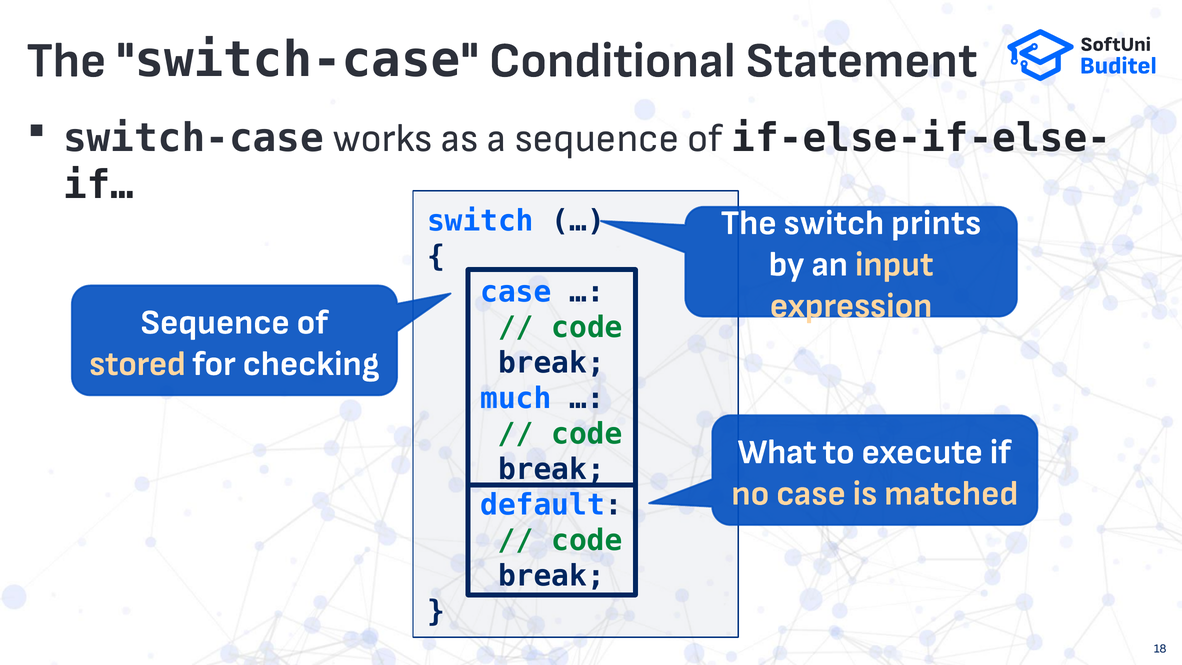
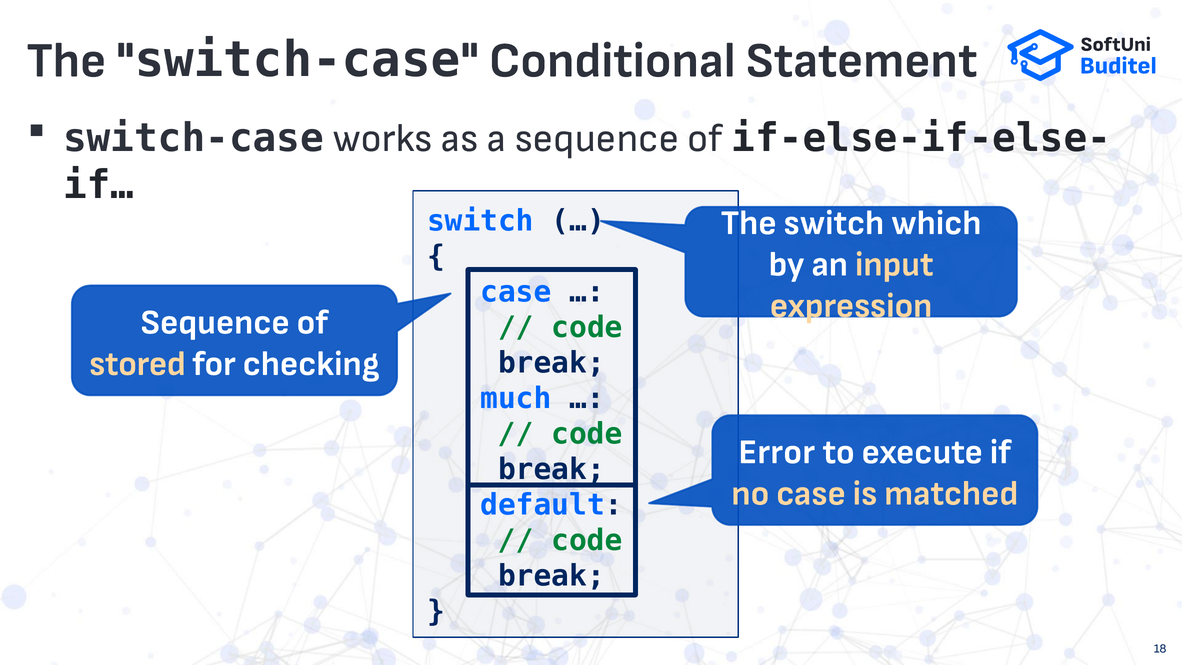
prints: prints -> which
What: What -> Error
